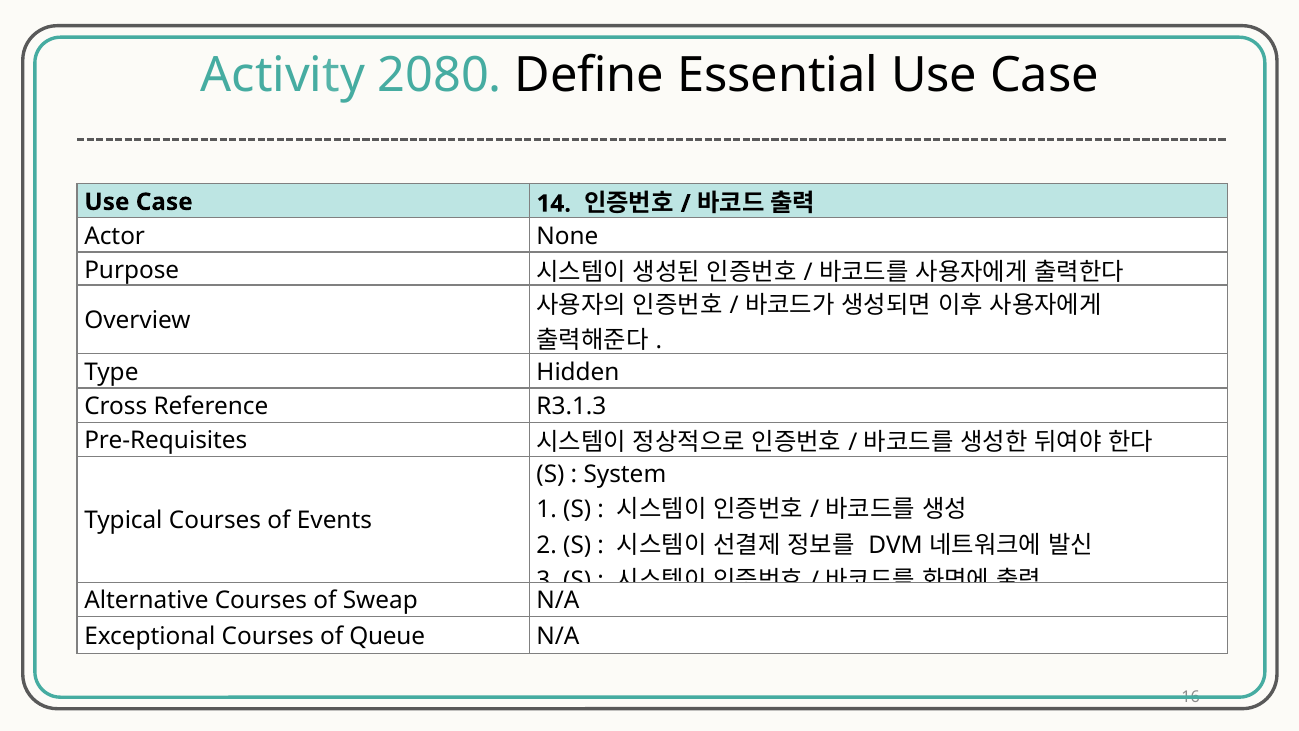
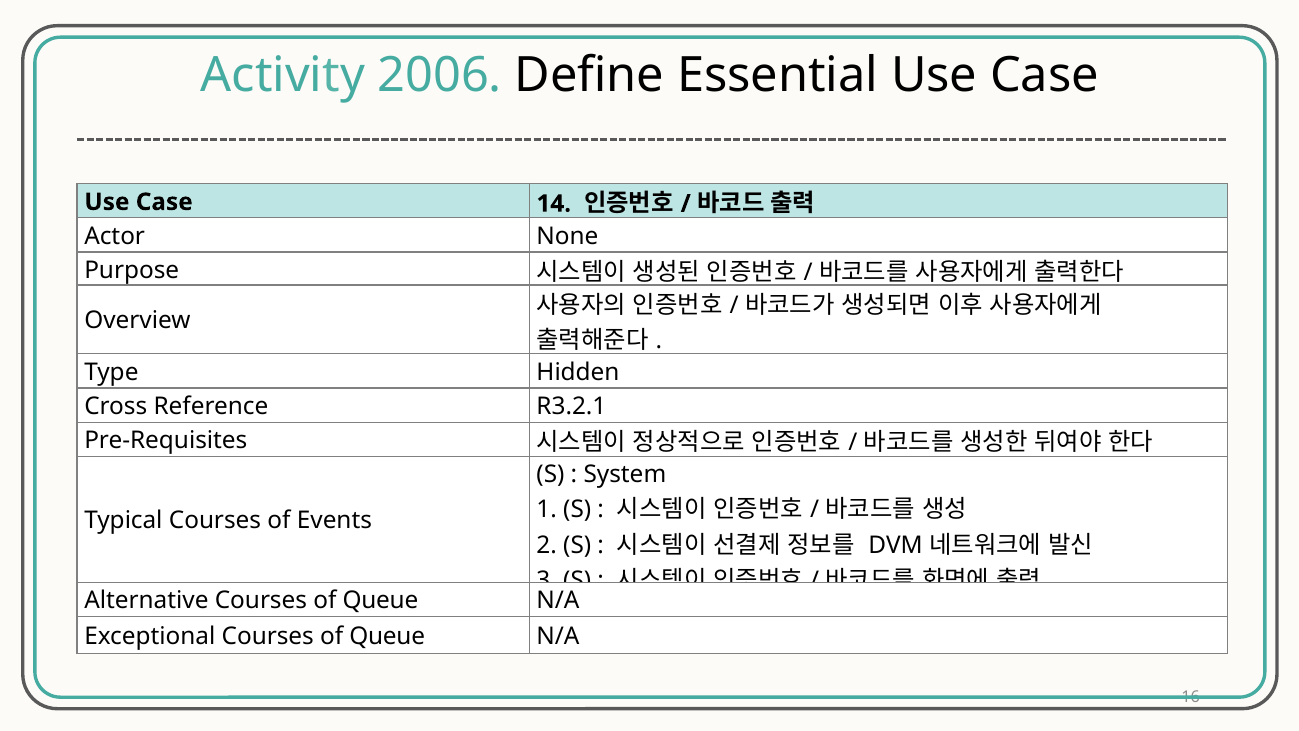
2080: 2080 -> 2006
R3.1.3: R3.1.3 -> R3.2.1
Alternative Courses of Sweap: Sweap -> Queue
